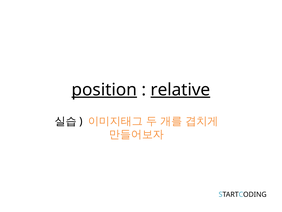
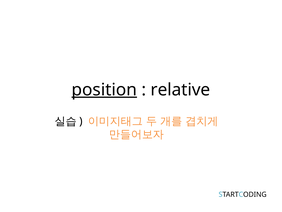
relative underline: present -> none
